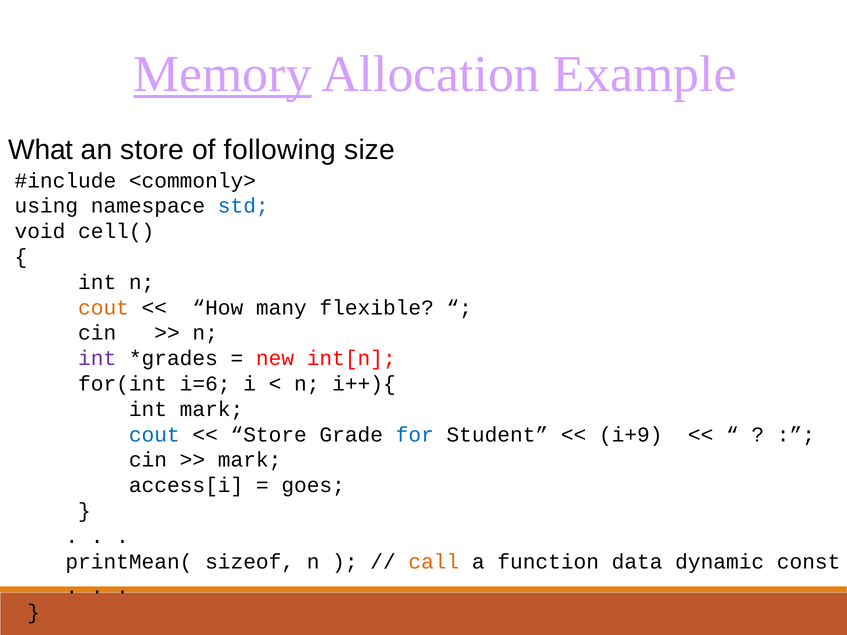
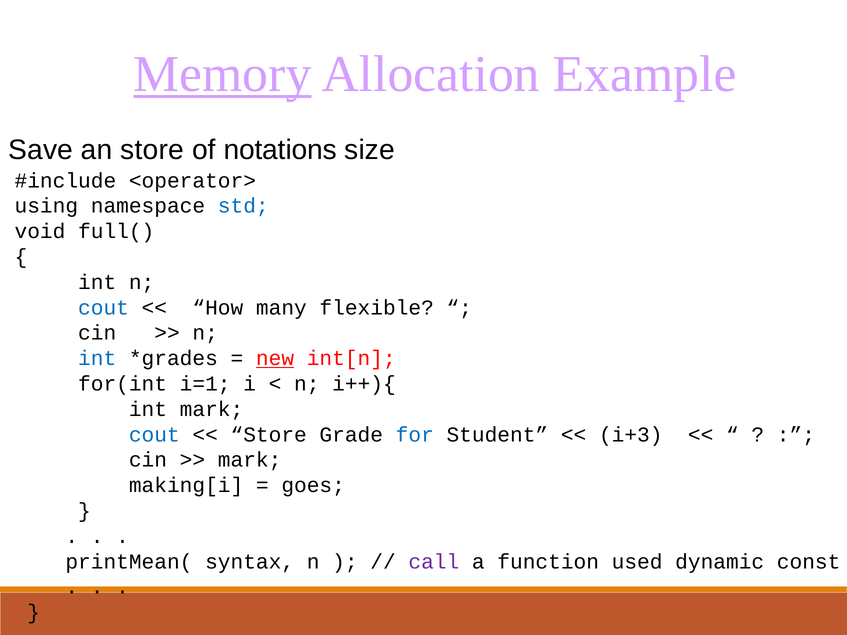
What: What -> Save
following: following -> notations
<commonly>: <commonly> -> <operator>
cell(: cell( -> full(
cout at (104, 308) colour: orange -> blue
int at (97, 359) colour: purple -> blue
new underline: none -> present
i=6: i=6 -> i=1
i+9: i+9 -> i+3
access[i: access[i -> making[i
sizeof: sizeof -> syntax
call colour: orange -> purple
data: data -> used
